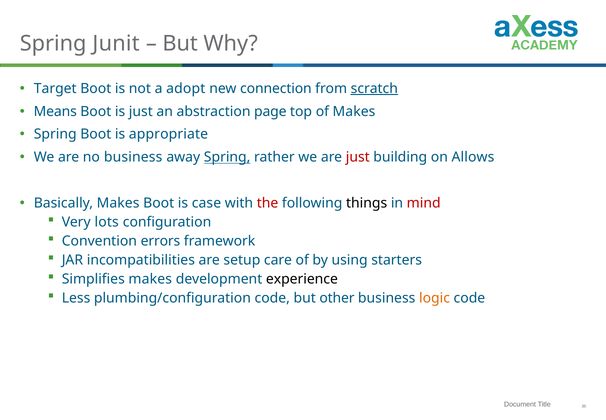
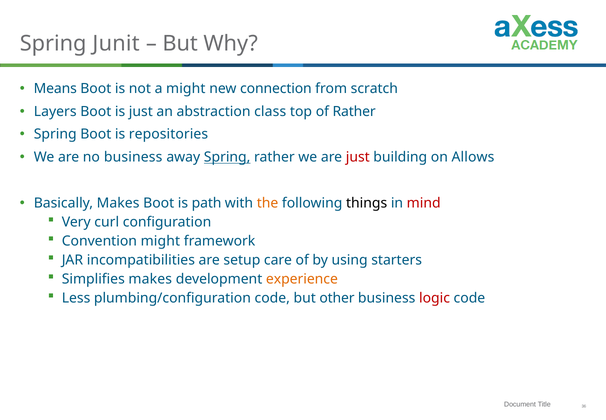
Target: Target -> Means
a adopt: adopt -> might
scratch underline: present -> none
Means: Means -> Layers
page: page -> class
of Makes: Makes -> Rather
appropriate: appropriate -> repositories
case: case -> path
the colour: red -> orange
lots: lots -> curl
Convention errors: errors -> might
experience colour: black -> orange
logic colour: orange -> red
